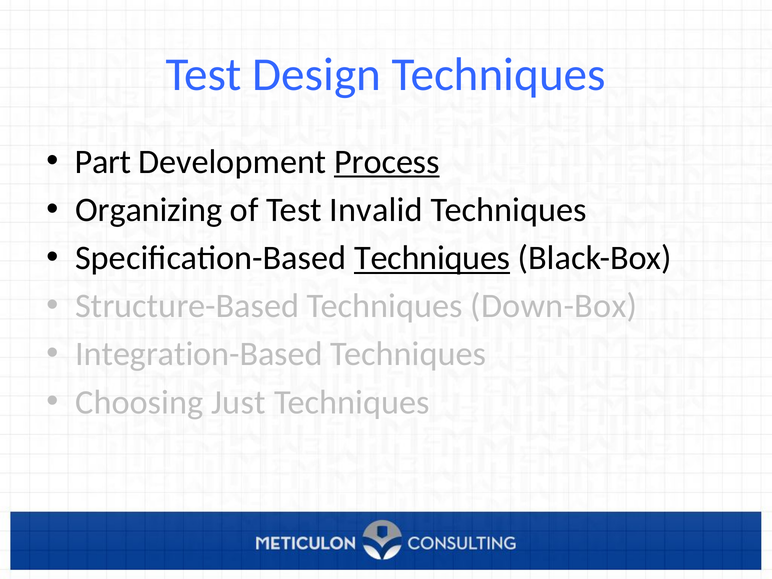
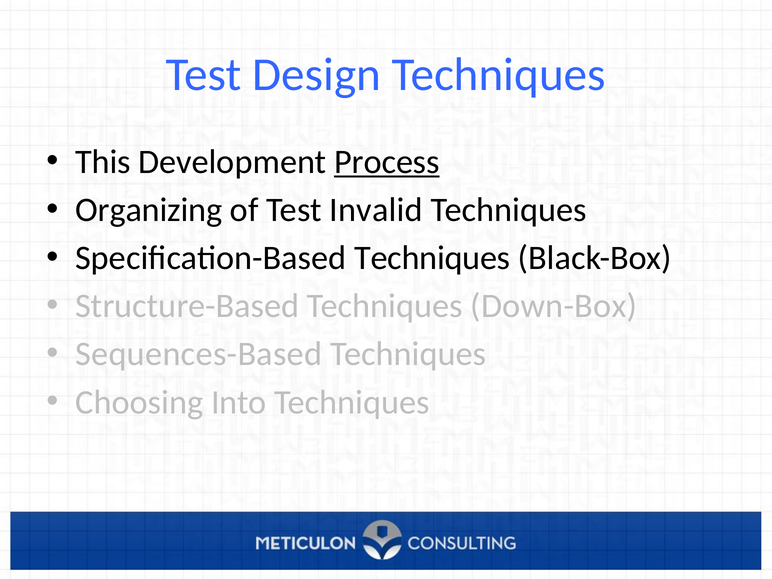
Part: Part -> This
Techniques at (432, 258) underline: present -> none
Integration-Based: Integration-Based -> Sequences-Based
Just: Just -> Into
